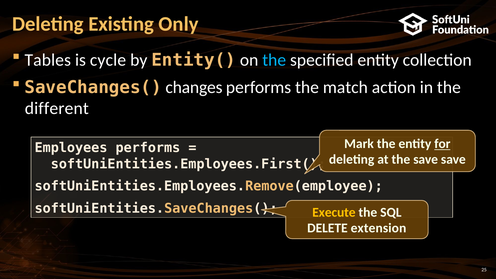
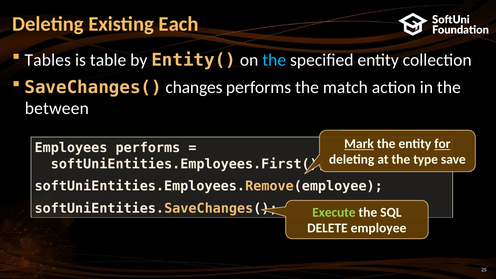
Only: Only -> Each
cycle: cycle -> table
different: different -> between
Mark underline: none -> present
the save: save -> type
Execute colour: yellow -> light green
extension: extension -> employee
